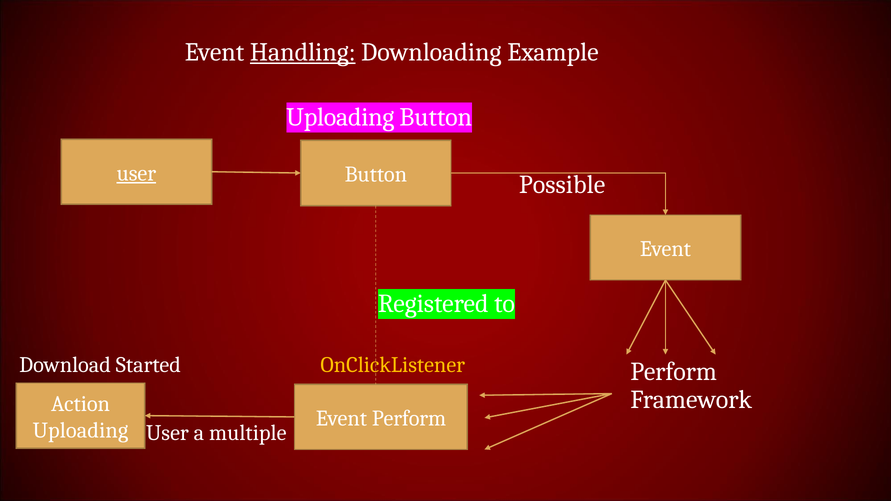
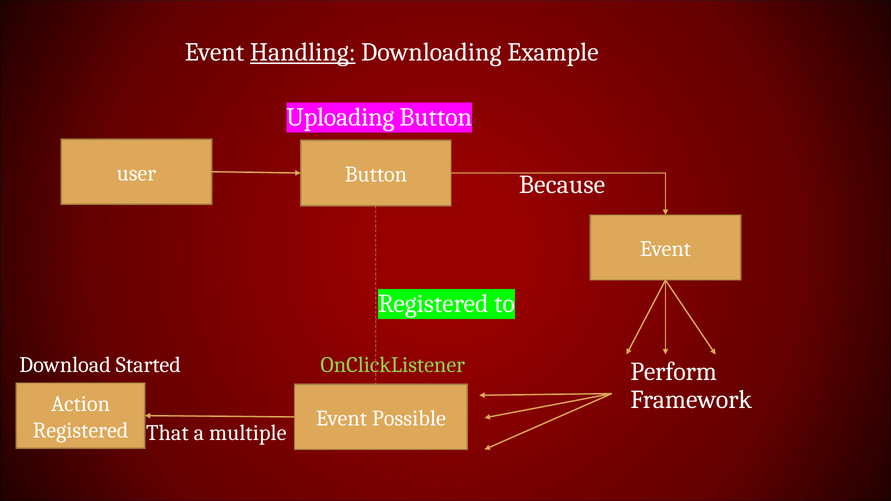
user at (136, 173) underline: present -> none
Possible: Possible -> Because
OnClickListener colour: yellow -> light green
Perform at (409, 419): Perform -> Possible
Uploading at (80, 431): Uploading -> Registered
User at (167, 433): User -> That
